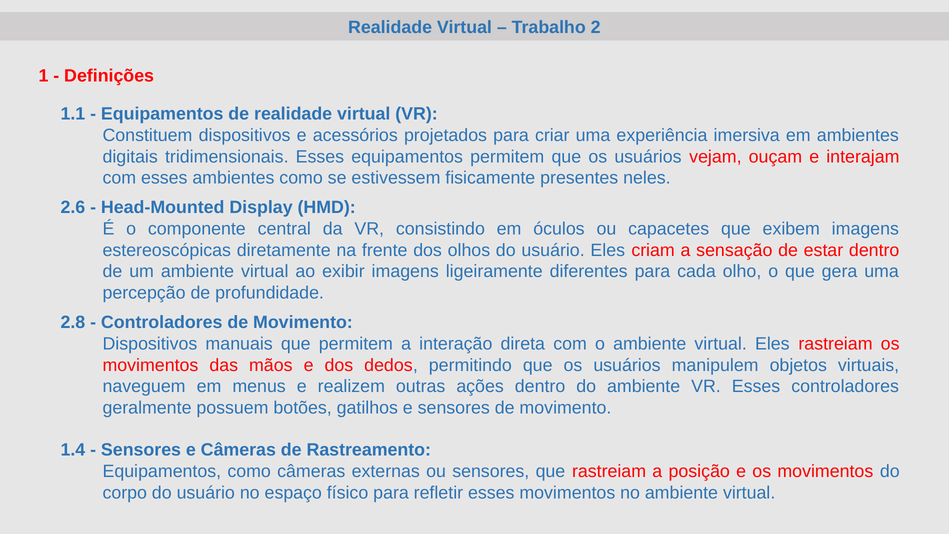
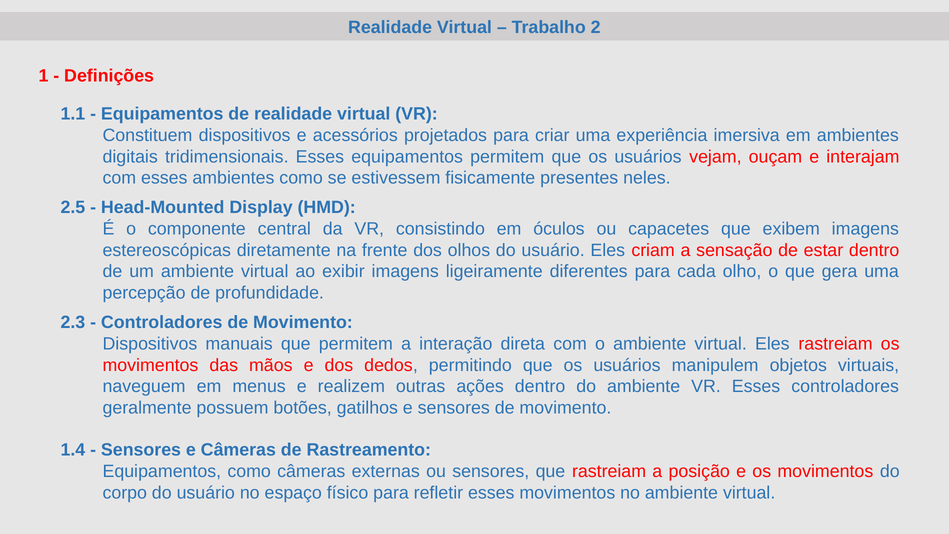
2.6: 2.6 -> 2.5
2.8: 2.8 -> 2.3
